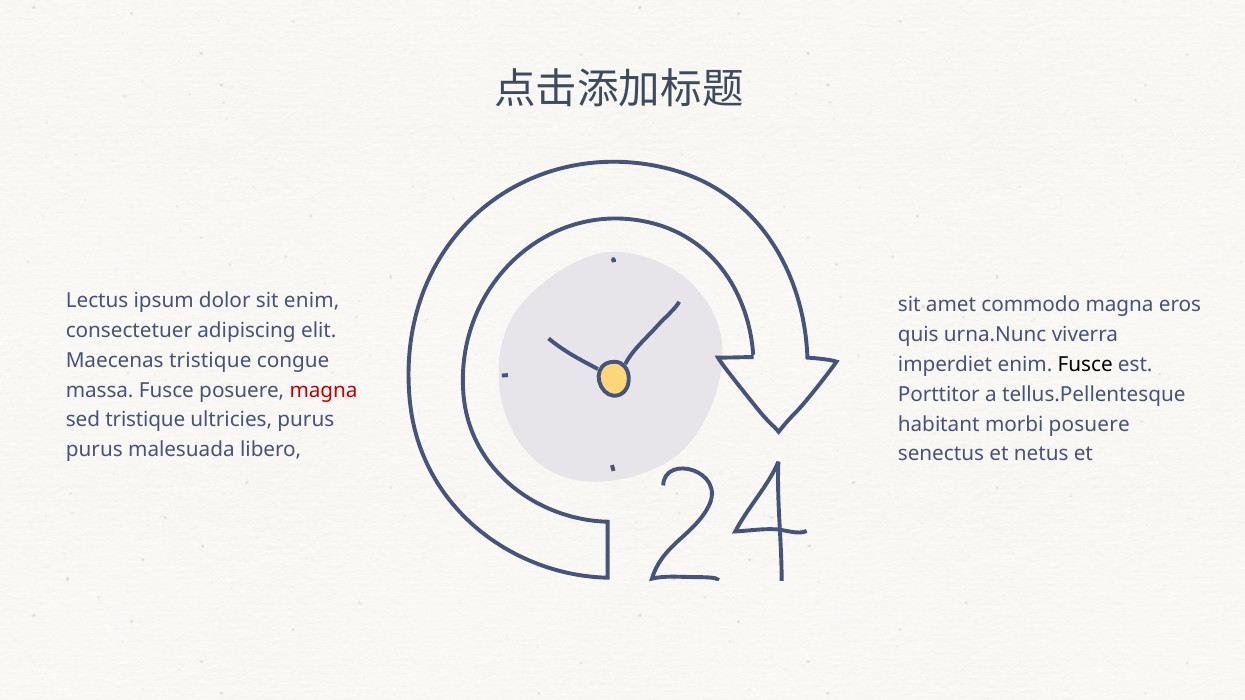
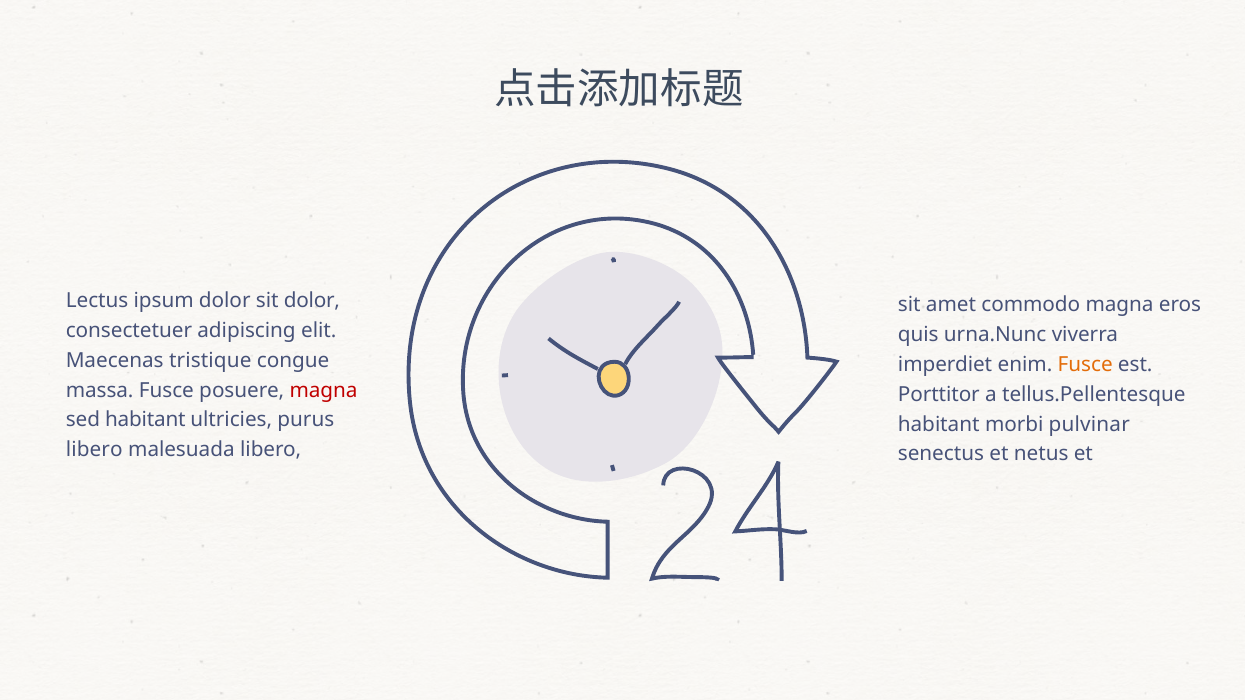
sit enim: enim -> dolor
Fusce at (1085, 365) colour: black -> orange
sed tristique: tristique -> habitant
morbi posuere: posuere -> pulvinar
purus at (94, 450): purus -> libero
